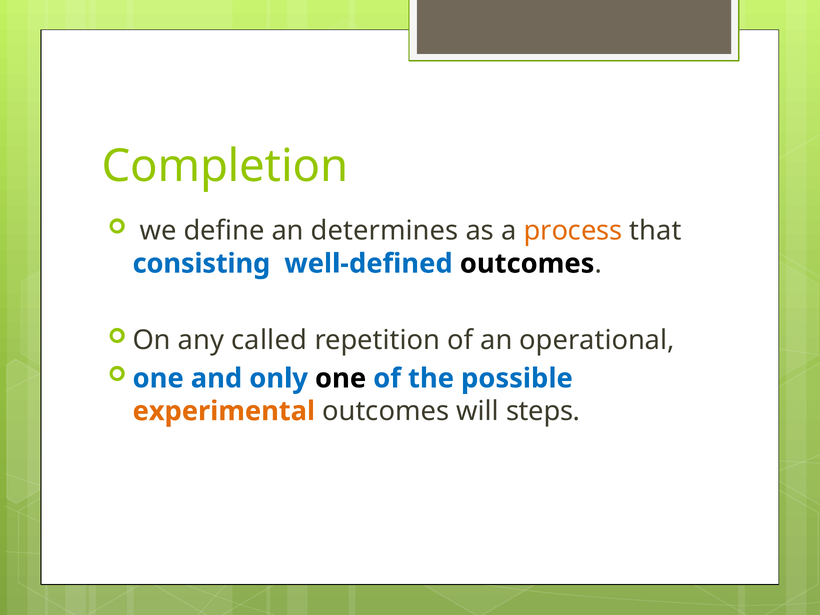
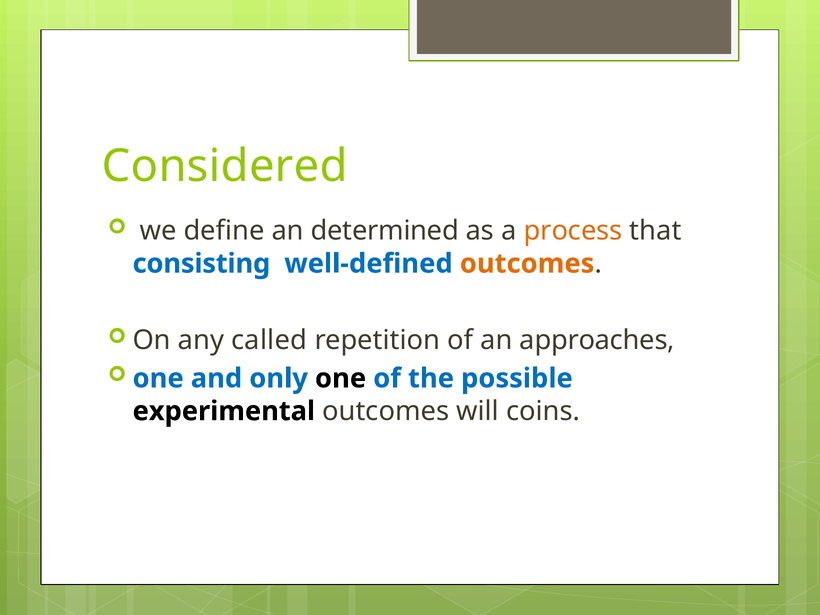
Completion: Completion -> Considered
determines: determines -> determined
outcomes at (527, 264) colour: black -> orange
operational: operational -> approaches
experimental colour: orange -> black
steps: steps -> coins
